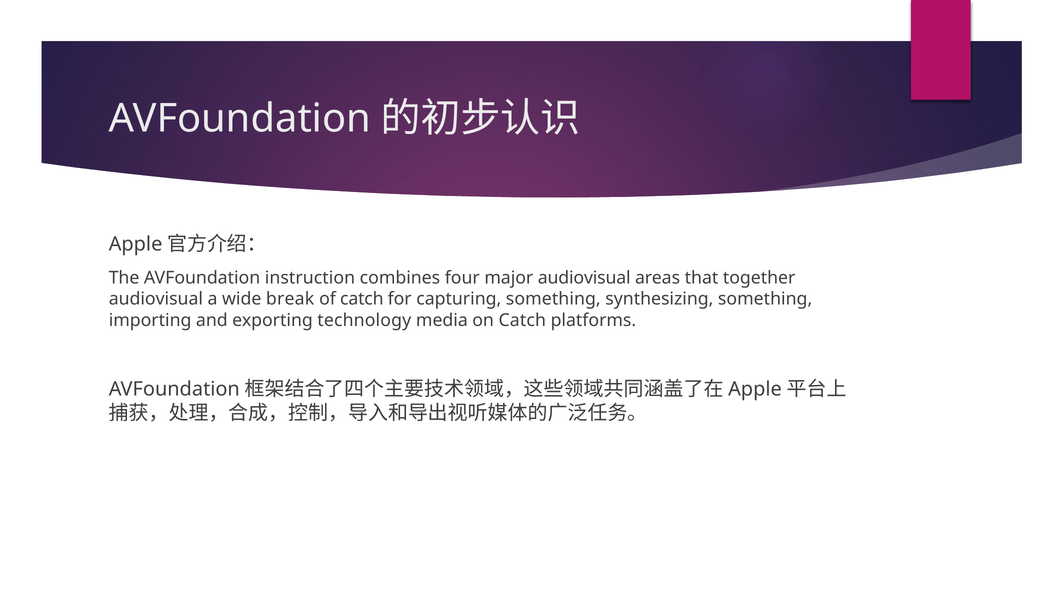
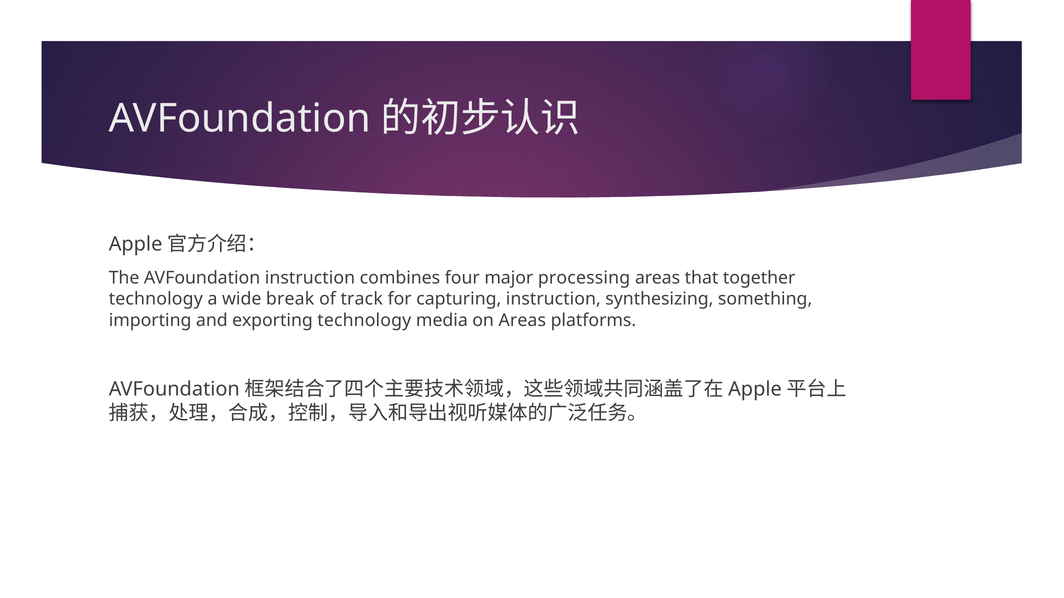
major audiovisual: audiovisual -> processing
audiovisual at (156, 299): audiovisual -> technology
of catch: catch -> track
capturing something: something -> instruction
on Catch: Catch -> Areas
